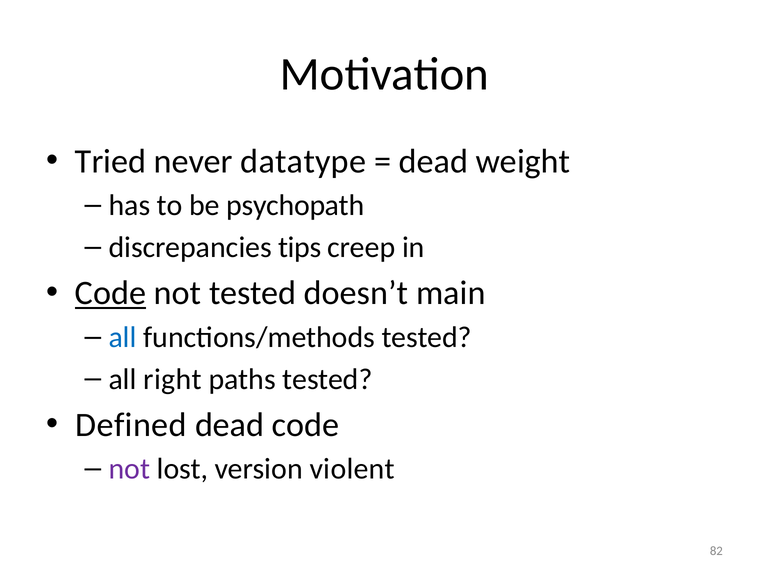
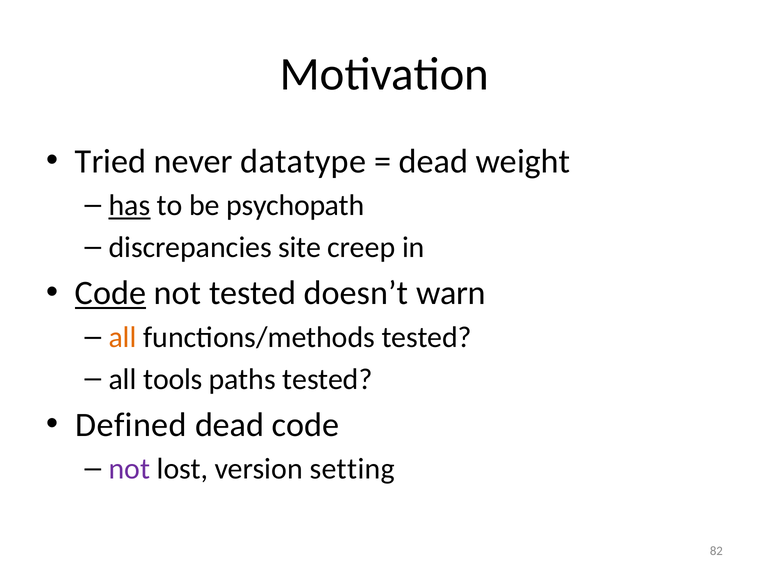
has underline: none -> present
tips: tips -> site
main: main -> warn
all at (123, 337) colour: blue -> orange
right: right -> tools
violent: violent -> setting
